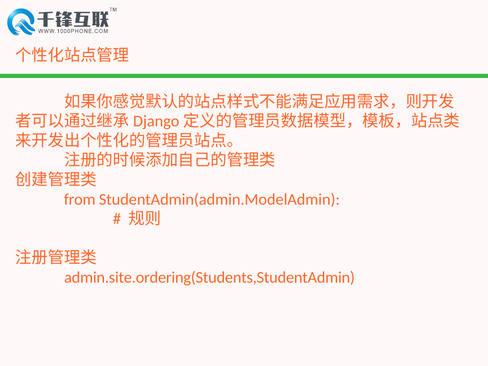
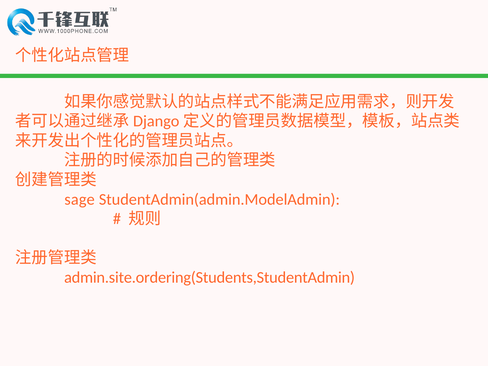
from: from -> sage
